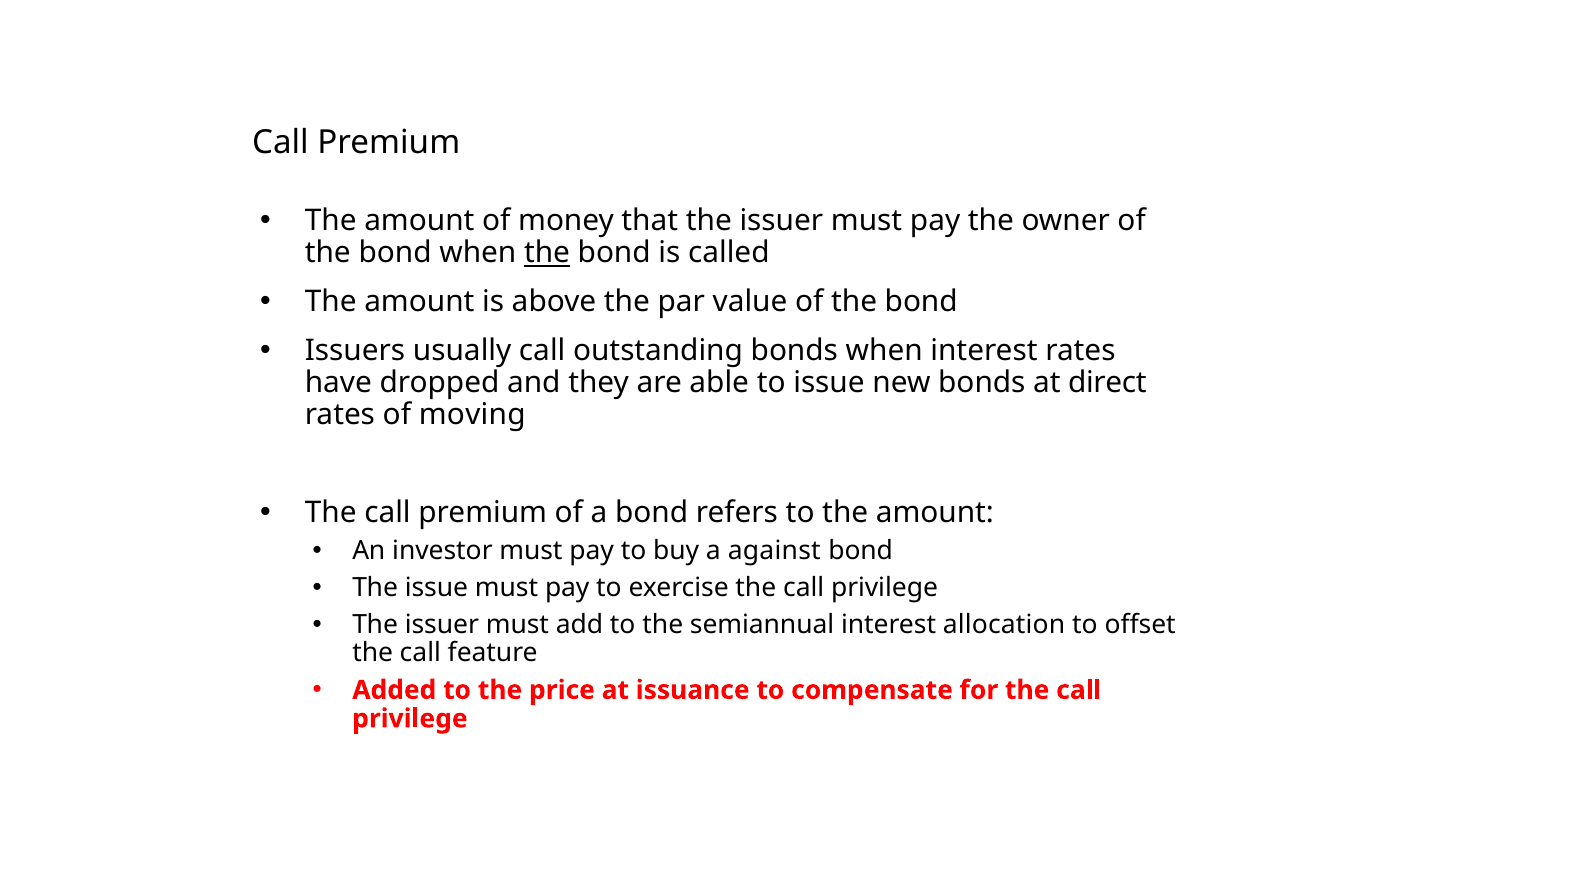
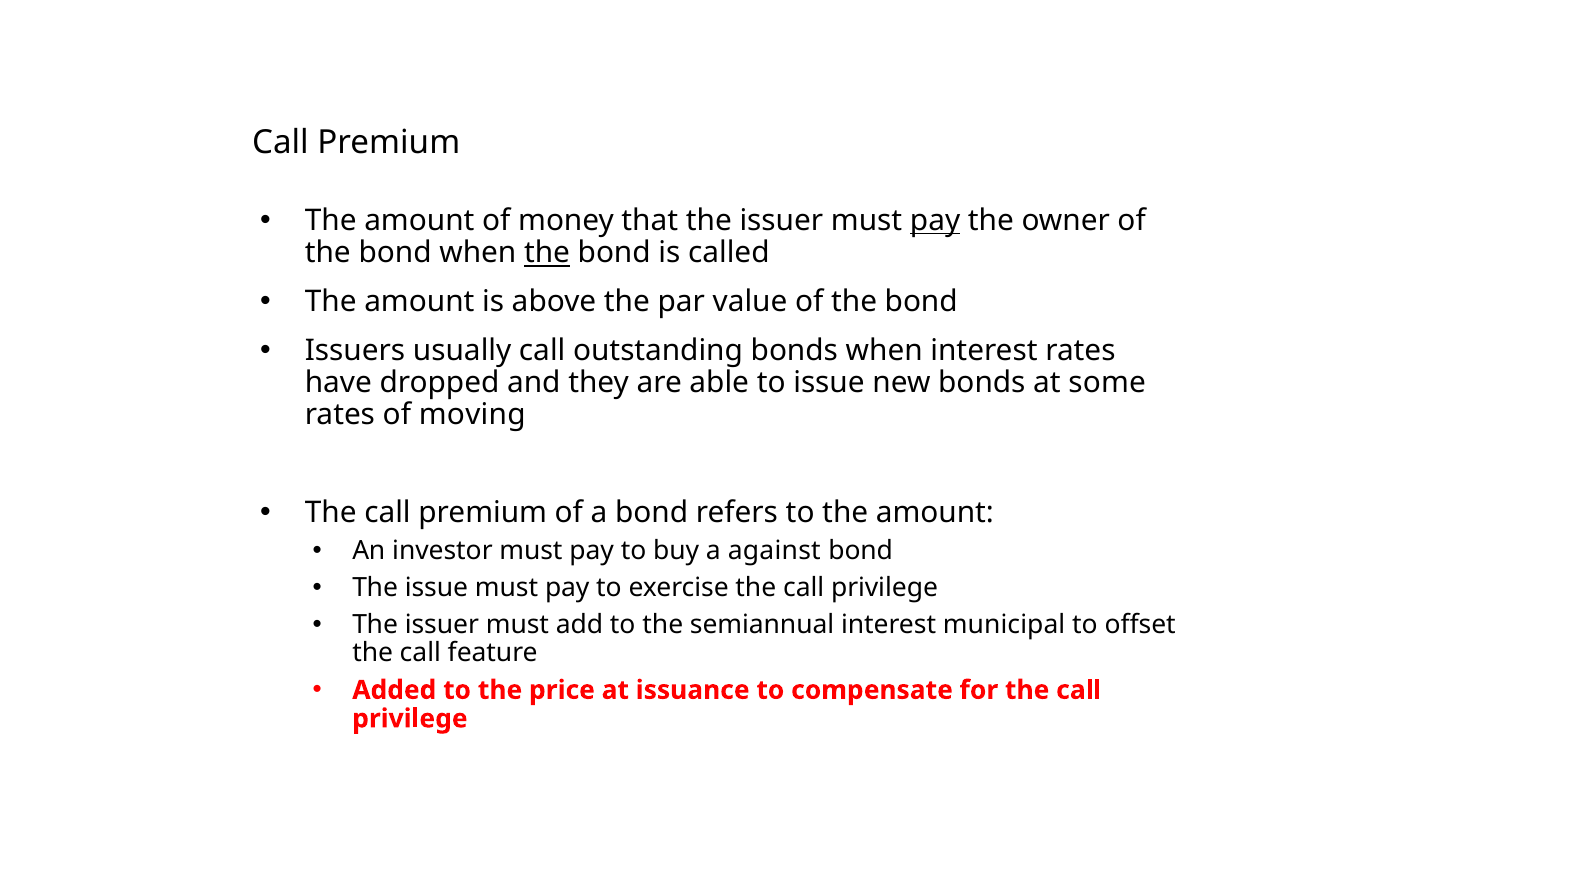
pay at (935, 221) underline: none -> present
direct: direct -> some
allocation: allocation -> municipal
